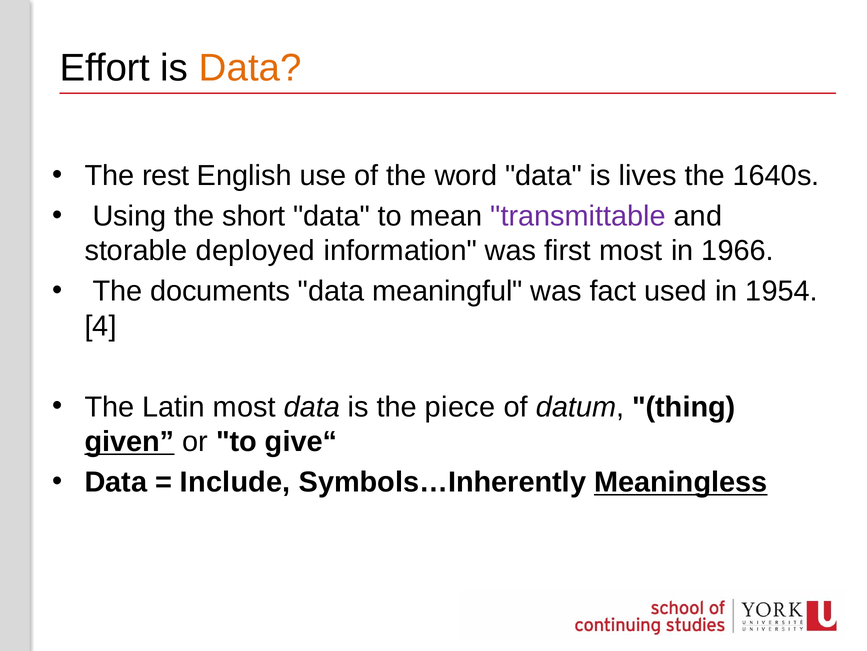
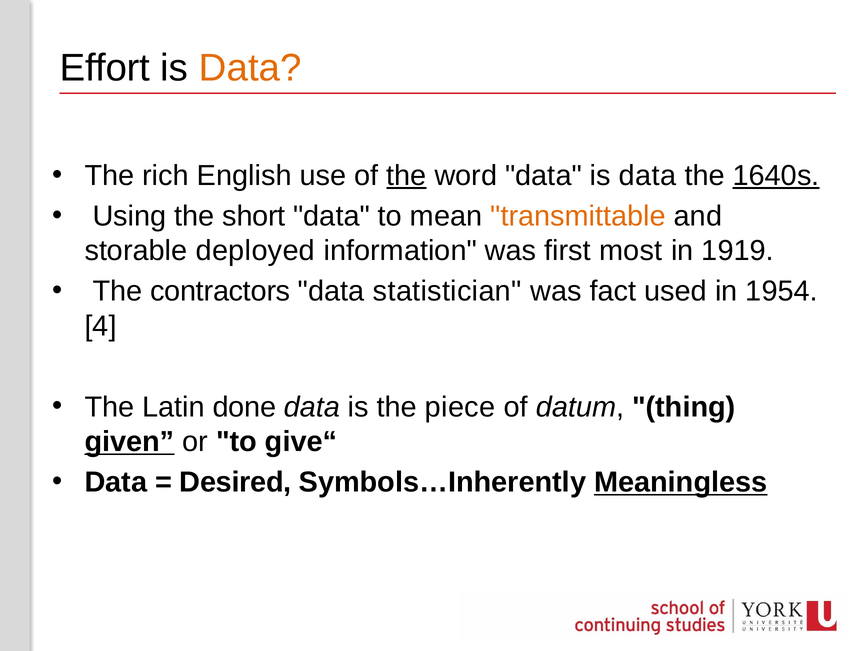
rest: rest -> rich
the at (406, 175) underline: none -> present
data is lives: lives -> data
1640s underline: none -> present
transmittable colour: purple -> orange
1966: 1966 -> 1919
documents: documents -> contractors
meaningful: meaningful -> statistician
Latin most: most -> done
Include: Include -> Desired
